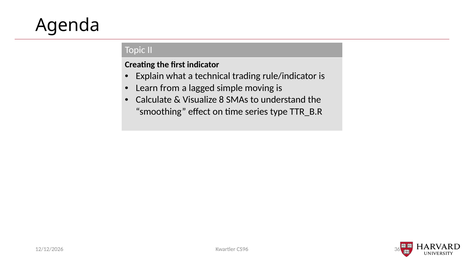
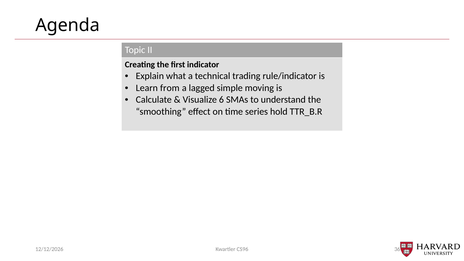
8: 8 -> 6
type: type -> hold
